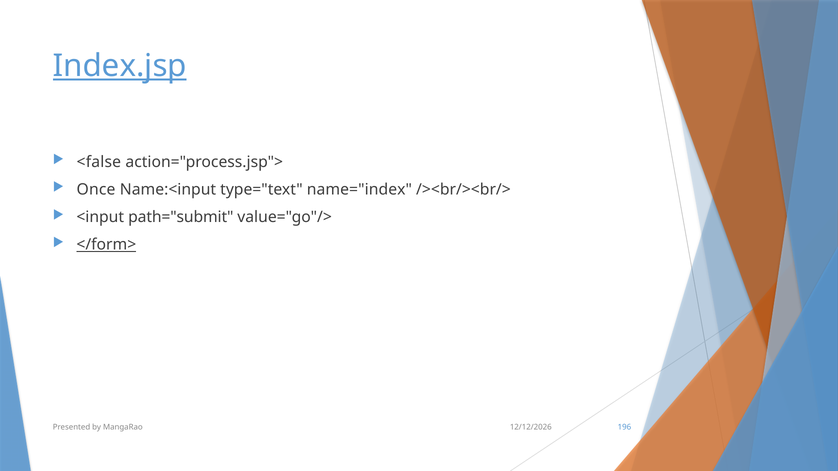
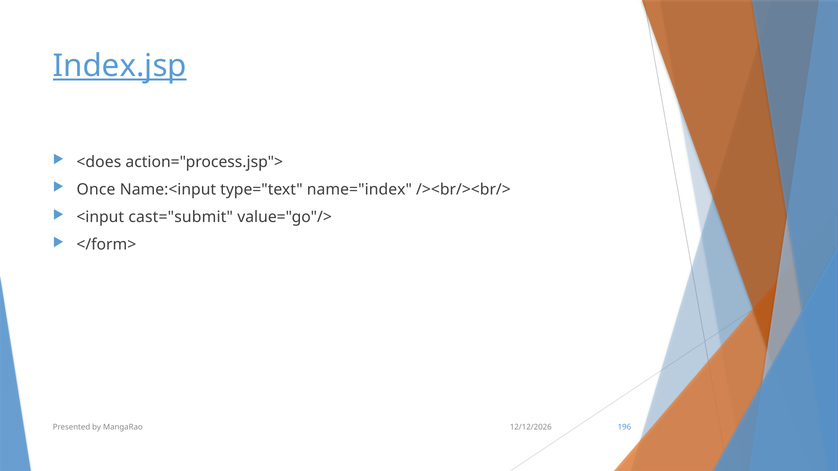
<false: <false -> <does
path="submit: path="submit -> cast="submit
</form> underline: present -> none
